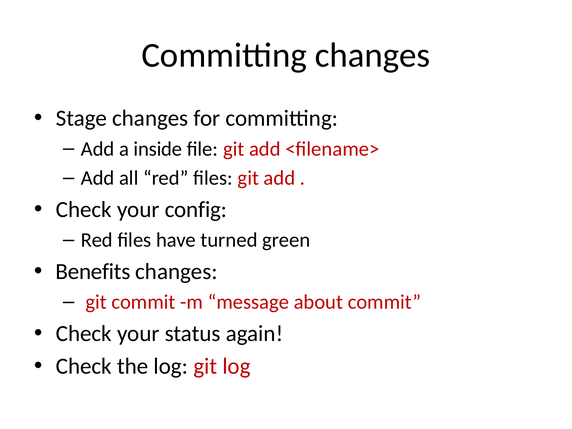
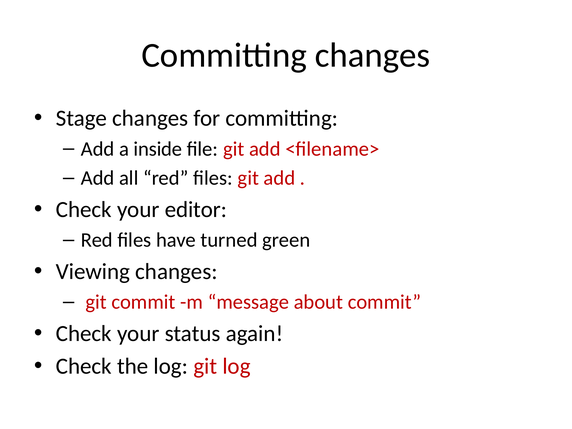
config: config -> editor
Benefits: Benefits -> Viewing
